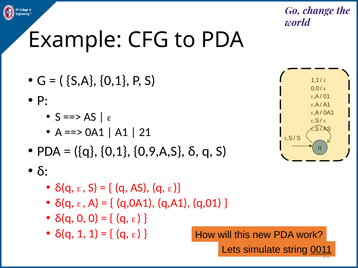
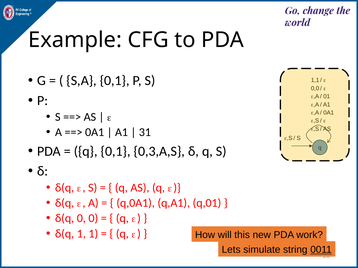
21: 21 -> 31
0,9,A,S: 0,9,A,S -> 0,3,A,S
